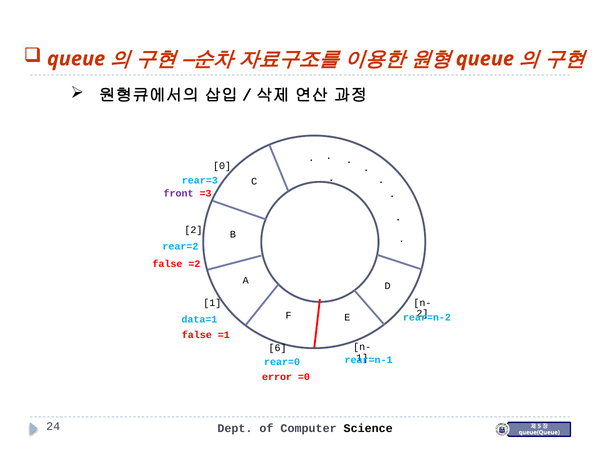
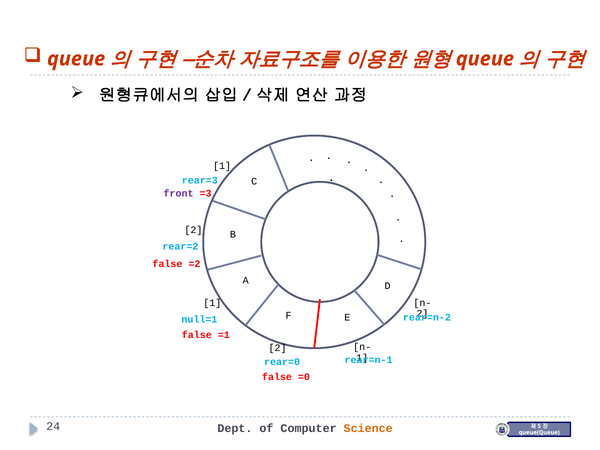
0 at (222, 166): 0 -> 1
data=1: data=1 -> null=1
6 at (278, 348): 6 -> 2
error at (277, 377): error -> false
Science colour: black -> orange
